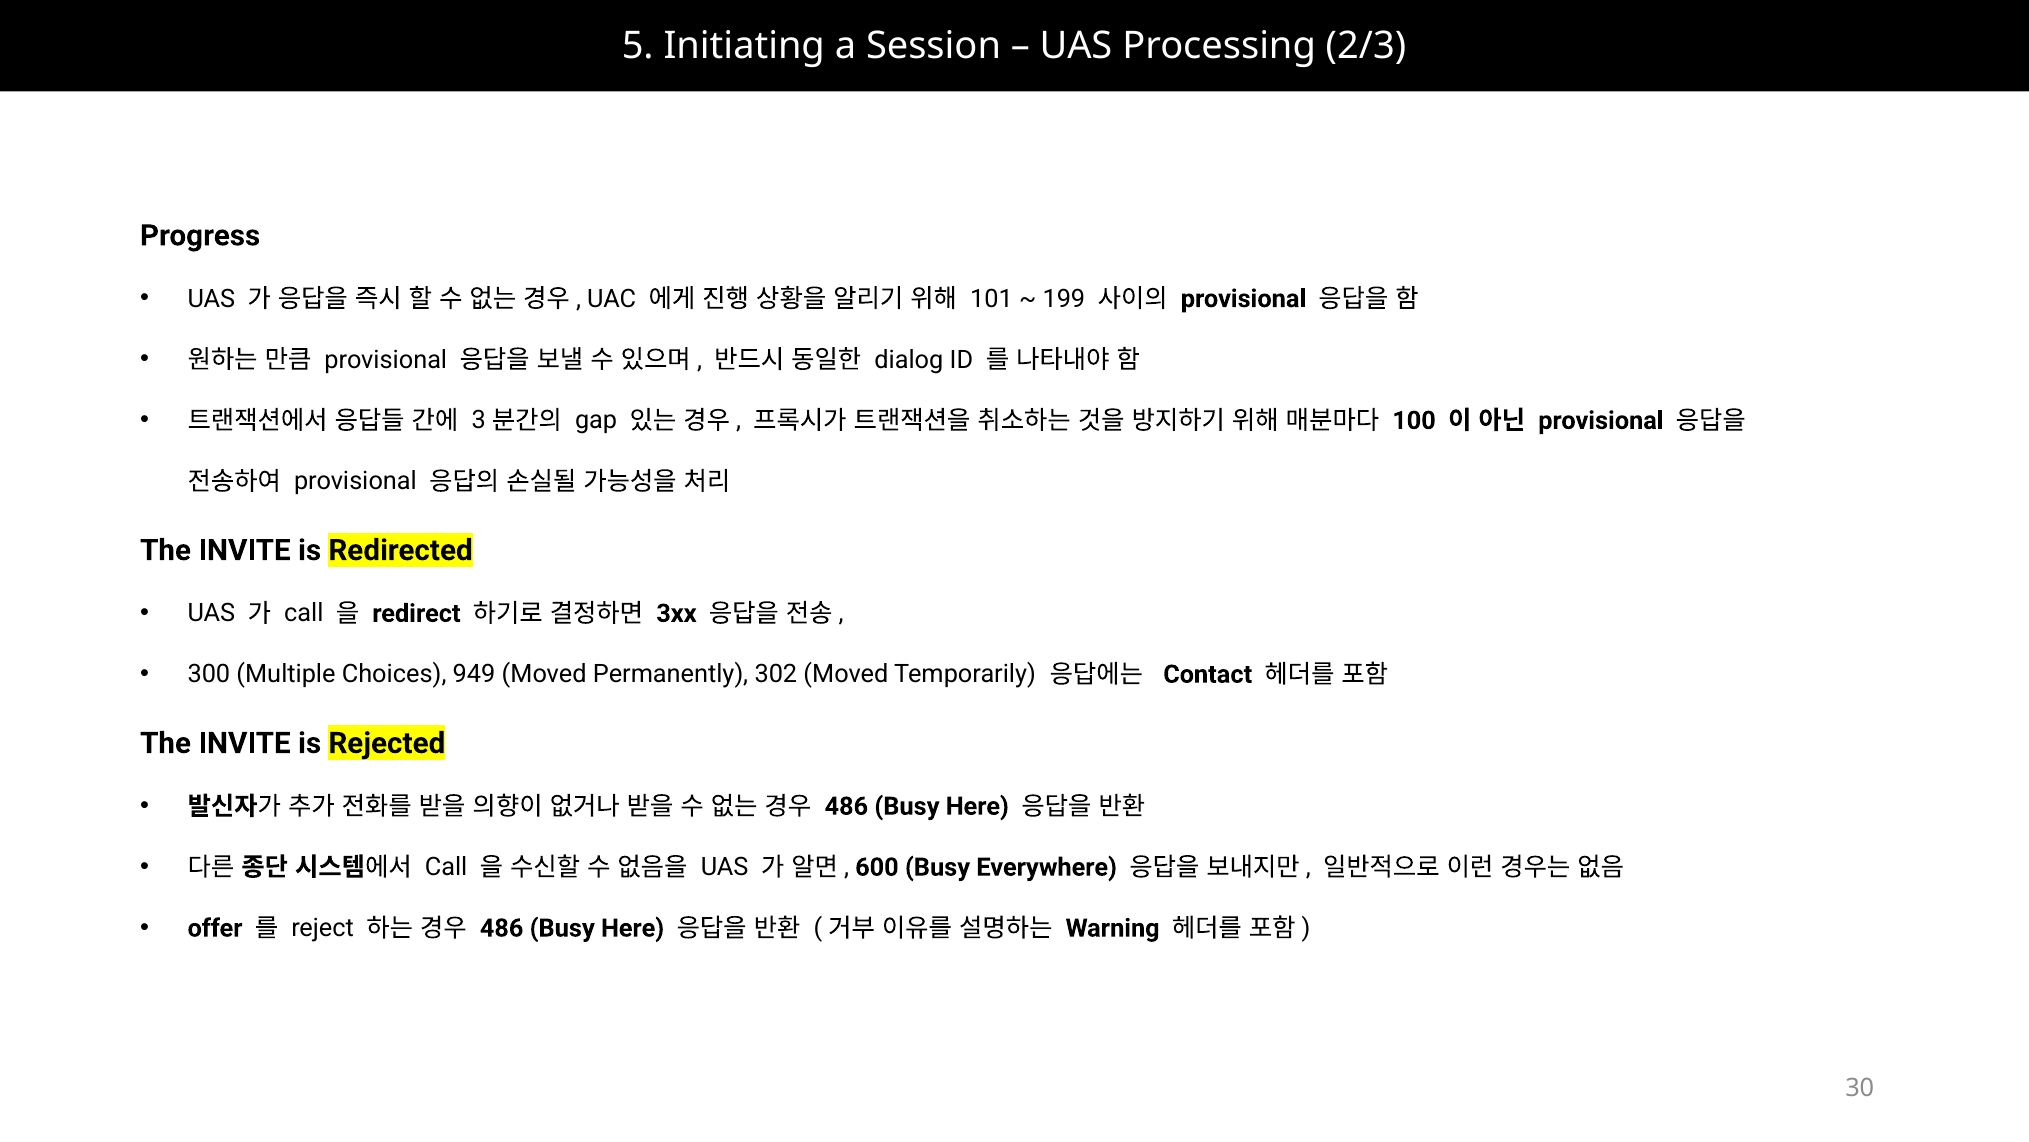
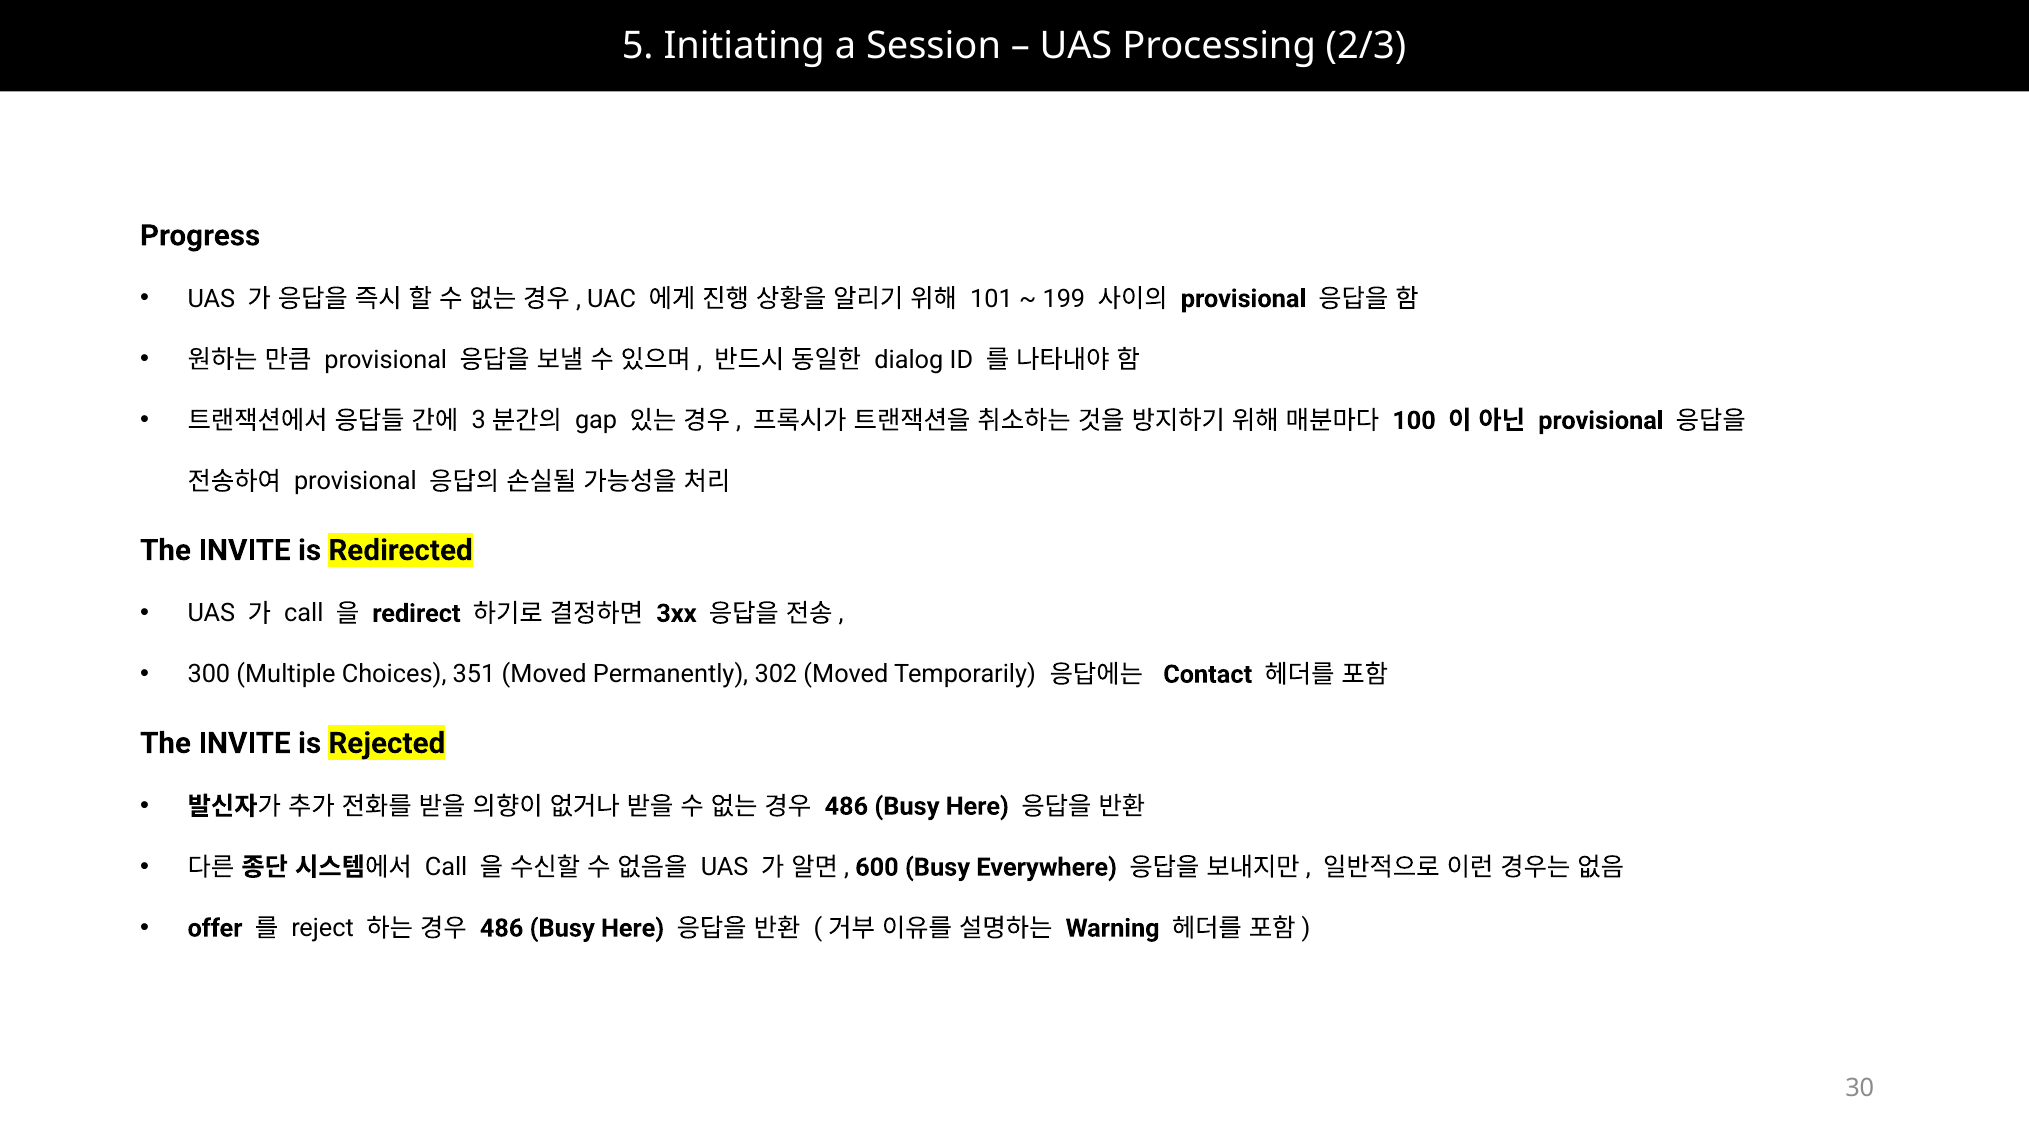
949: 949 -> 351
